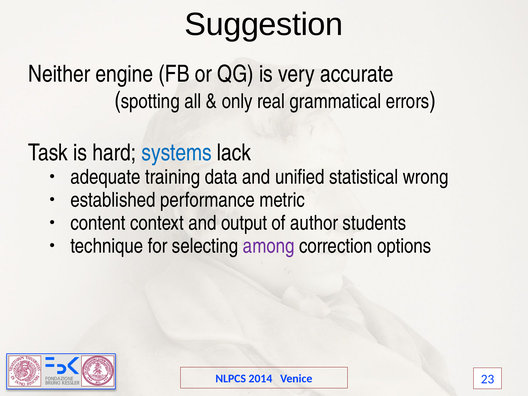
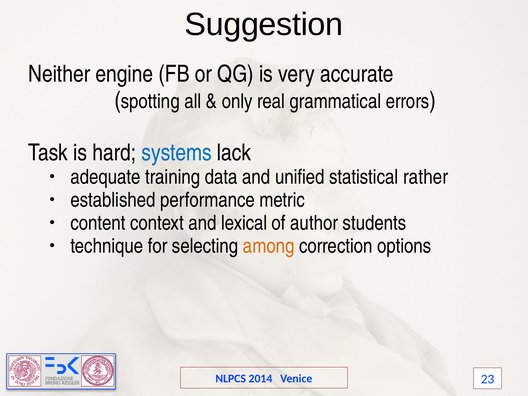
wrong: wrong -> rather
output: output -> lexical
among colour: purple -> orange
